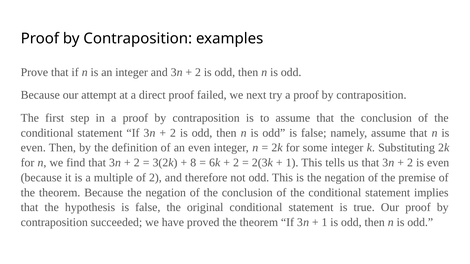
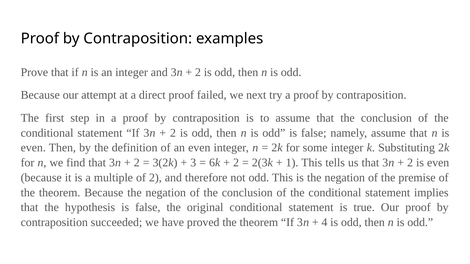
8: 8 -> 3
1 at (324, 223): 1 -> 4
